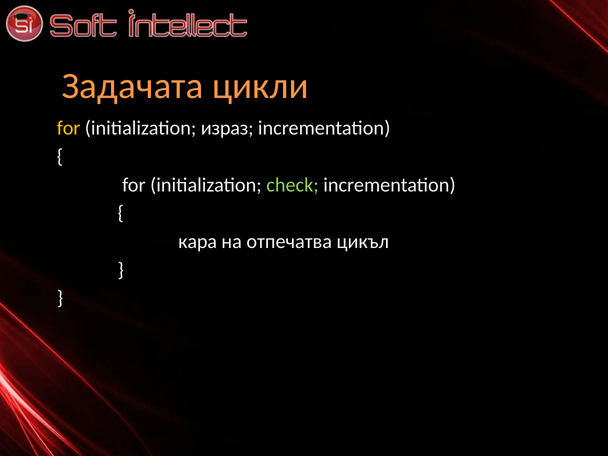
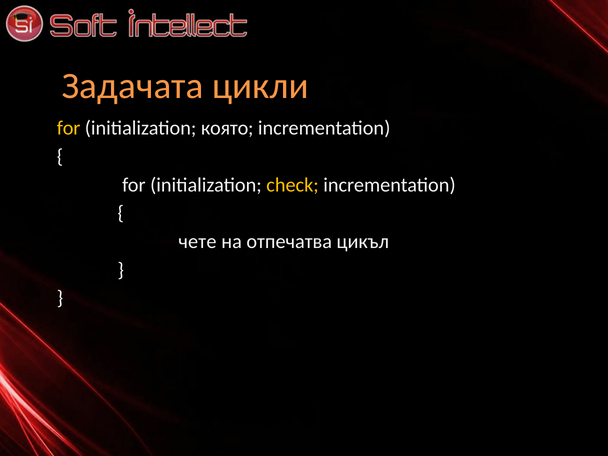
израз: израз -> която
check colour: light green -> yellow
кара: кара -> чете
